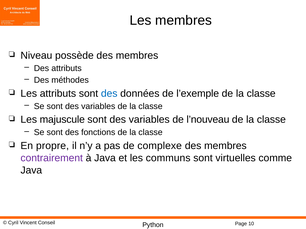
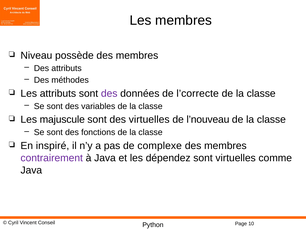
des at (109, 94) colour: blue -> purple
l’exemple: l’exemple -> l’correcte
variables at (149, 120): variables -> virtuelles
propre: propre -> inspiré
communs: communs -> dépendez
